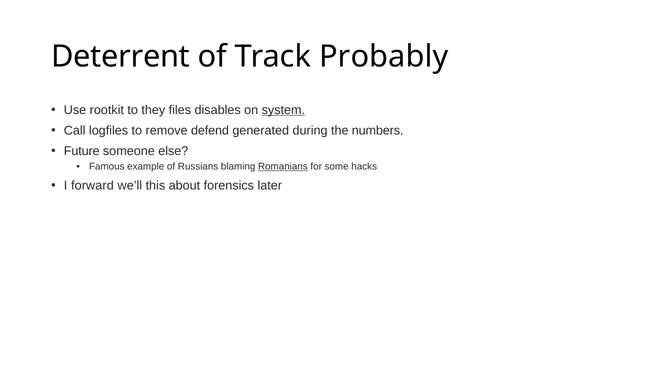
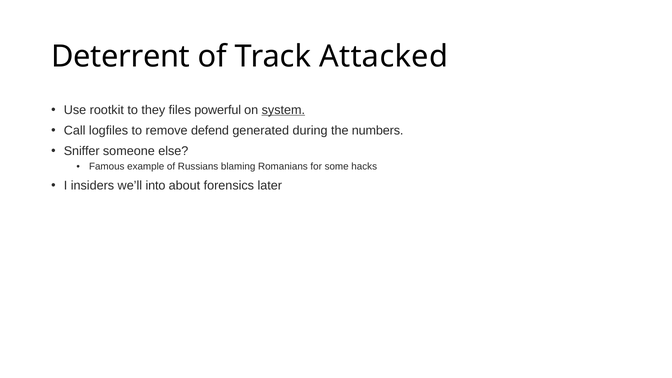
Probably: Probably -> Attacked
disables: disables -> powerful
Future: Future -> Sniffer
Romanians underline: present -> none
forward: forward -> insiders
this: this -> into
